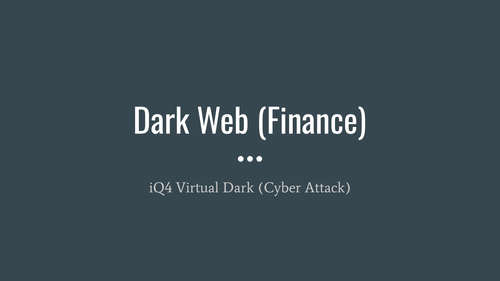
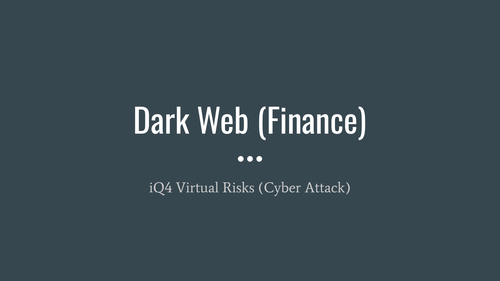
Virtual Dark: Dark -> Risks
